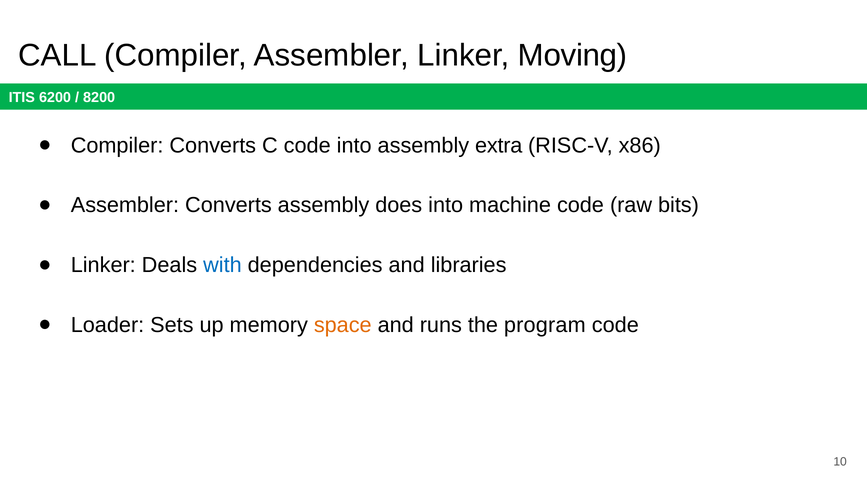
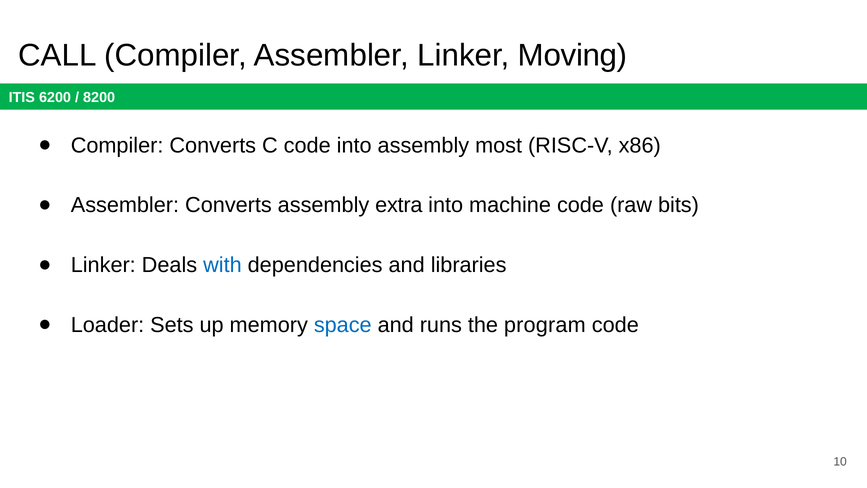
extra: extra -> most
does: does -> extra
space colour: orange -> blue
